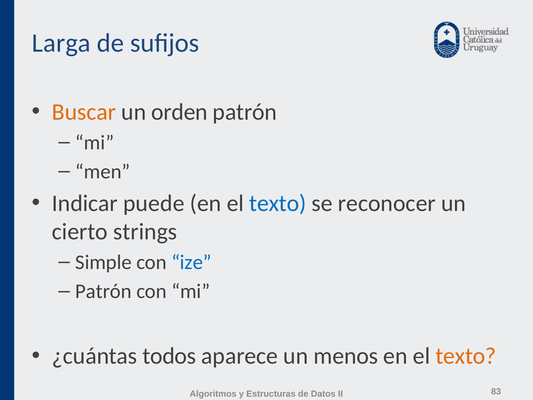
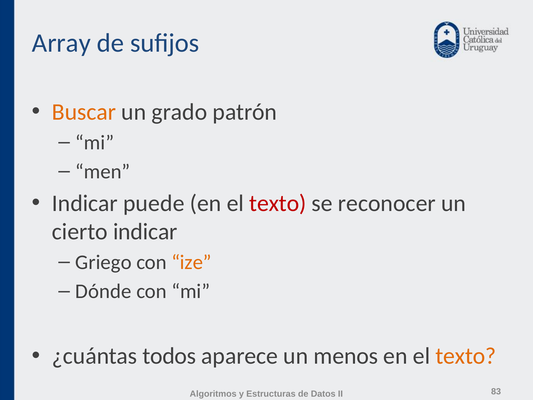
Larga: Larga -> Array
orden: orden -> grado
texto at (278, 203) colour: blue -> red
cierto strings: strings -> indicar
Simple: Simple -> Griego
ize colour: blue -> orange
Patrón at (104, 291): Patrón -> Dónde
